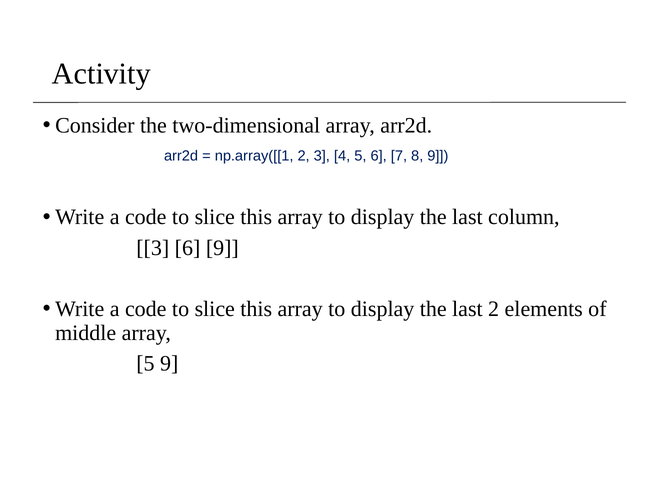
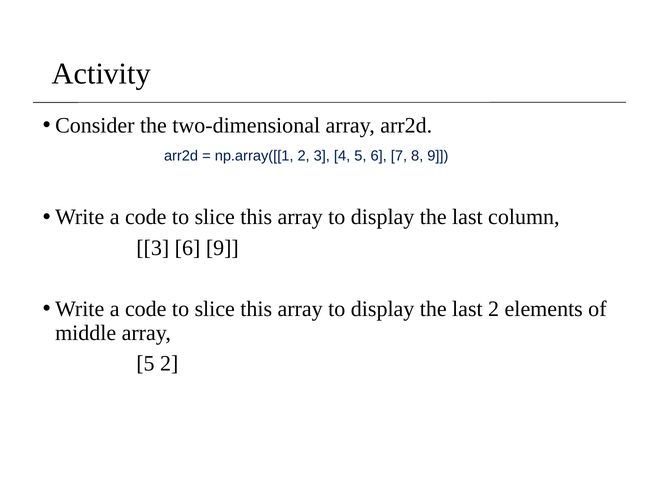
5 9: 9 -> 2
